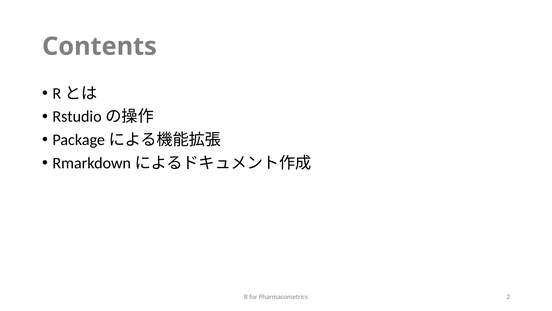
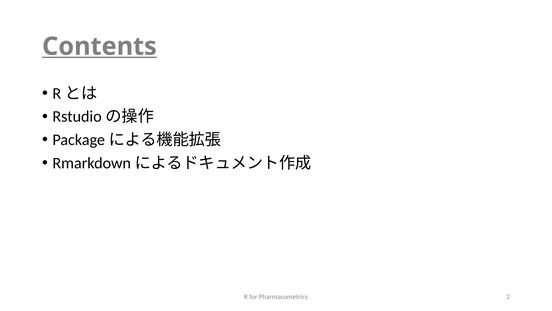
Contents underline: none -> present
